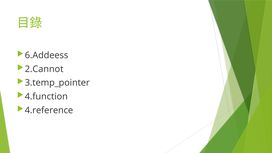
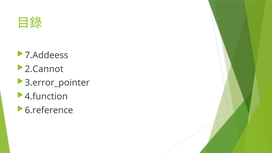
6.Addeess: 6.Addeess -> 7.Addeess
3.temp_pointer: 3.temp_pointer -> 3.error_pointer
4.reference: 4.reference -> 6.reference
